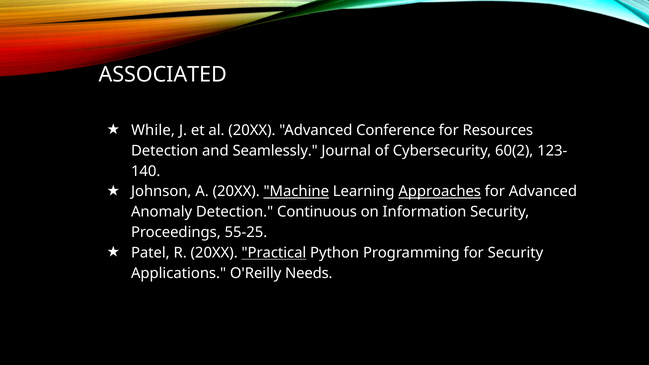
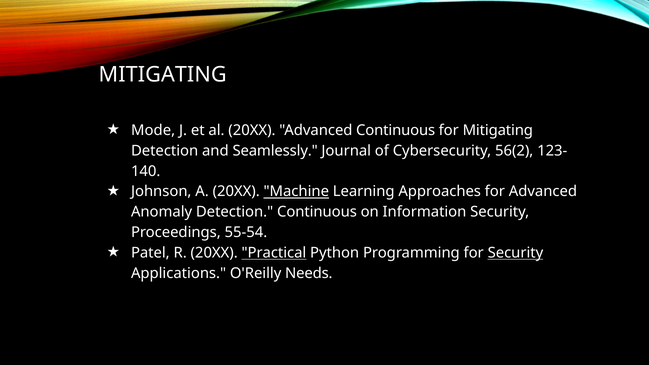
ASSOCIATED at (163, 75): ASSOCIATED -> MITIGATING
While: While -> Mode
Advanced Conference: Conference -> Continuous
for Resources: Resources -> Mitigating
60(2: 60(2 -> 56(2
Approaches underline: present -> none
55-25: 55-25 -> 55-54
Security at (515, 253) underline: none -> present
